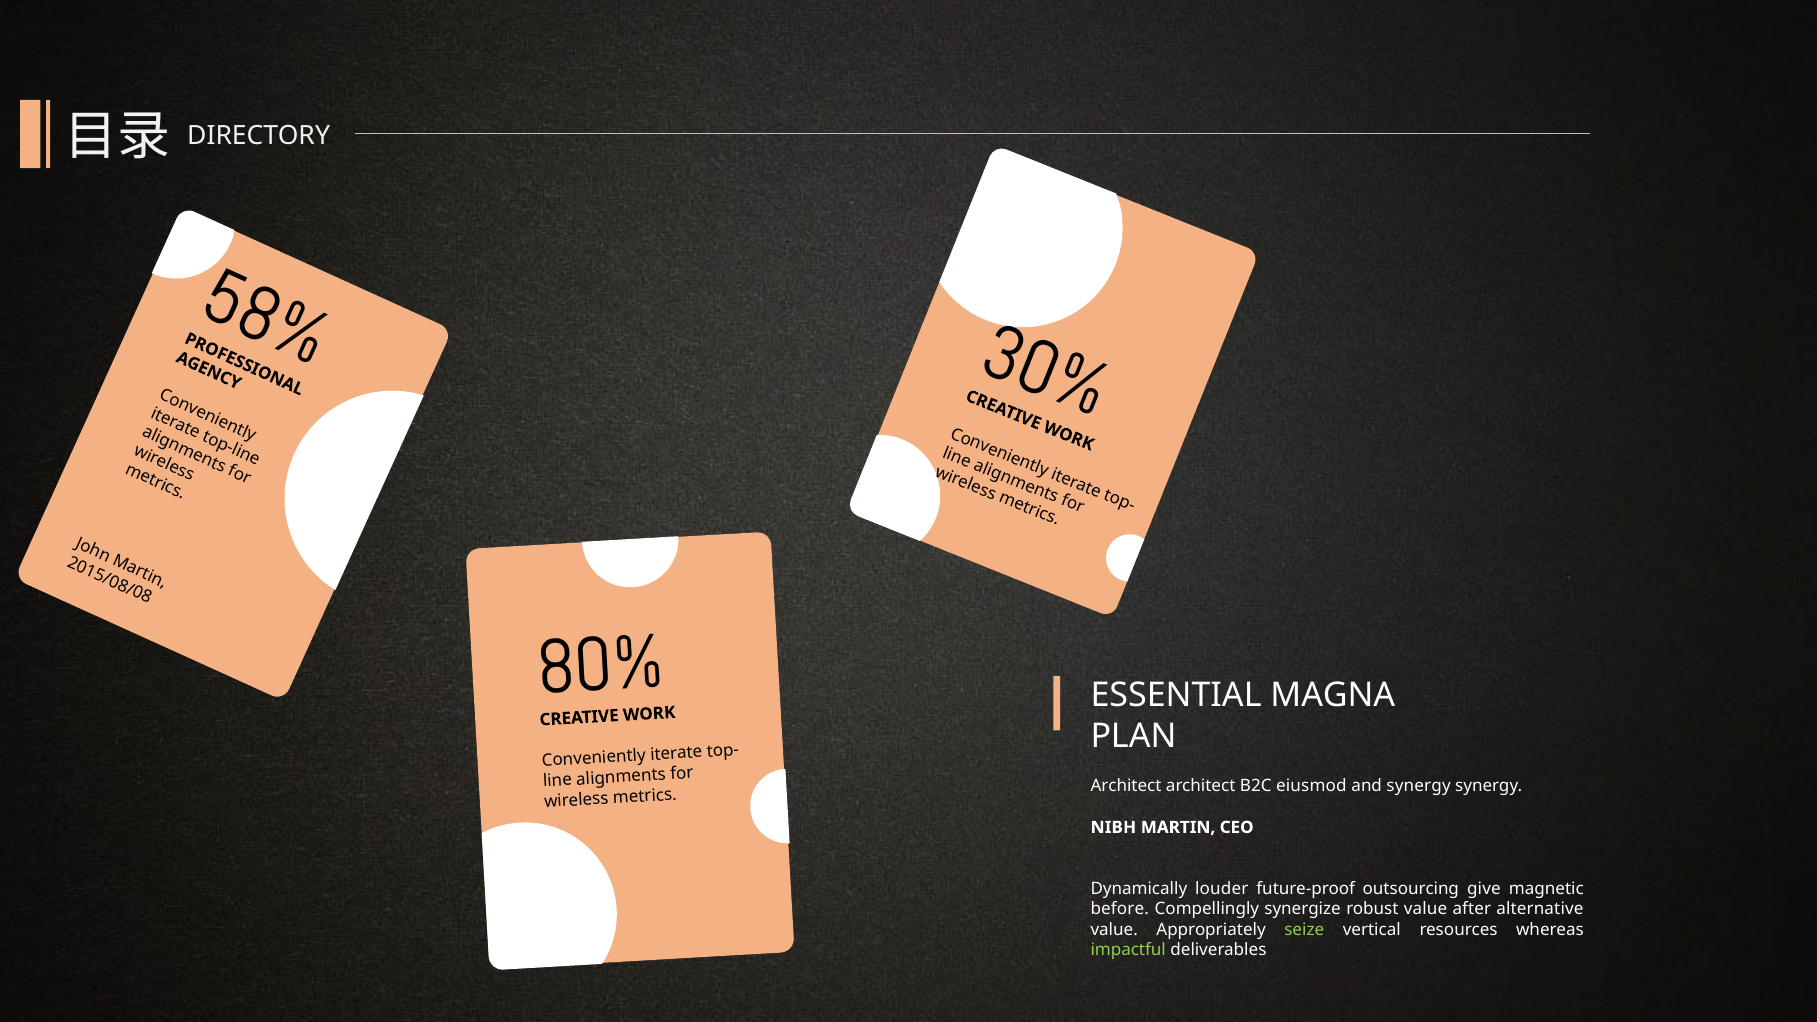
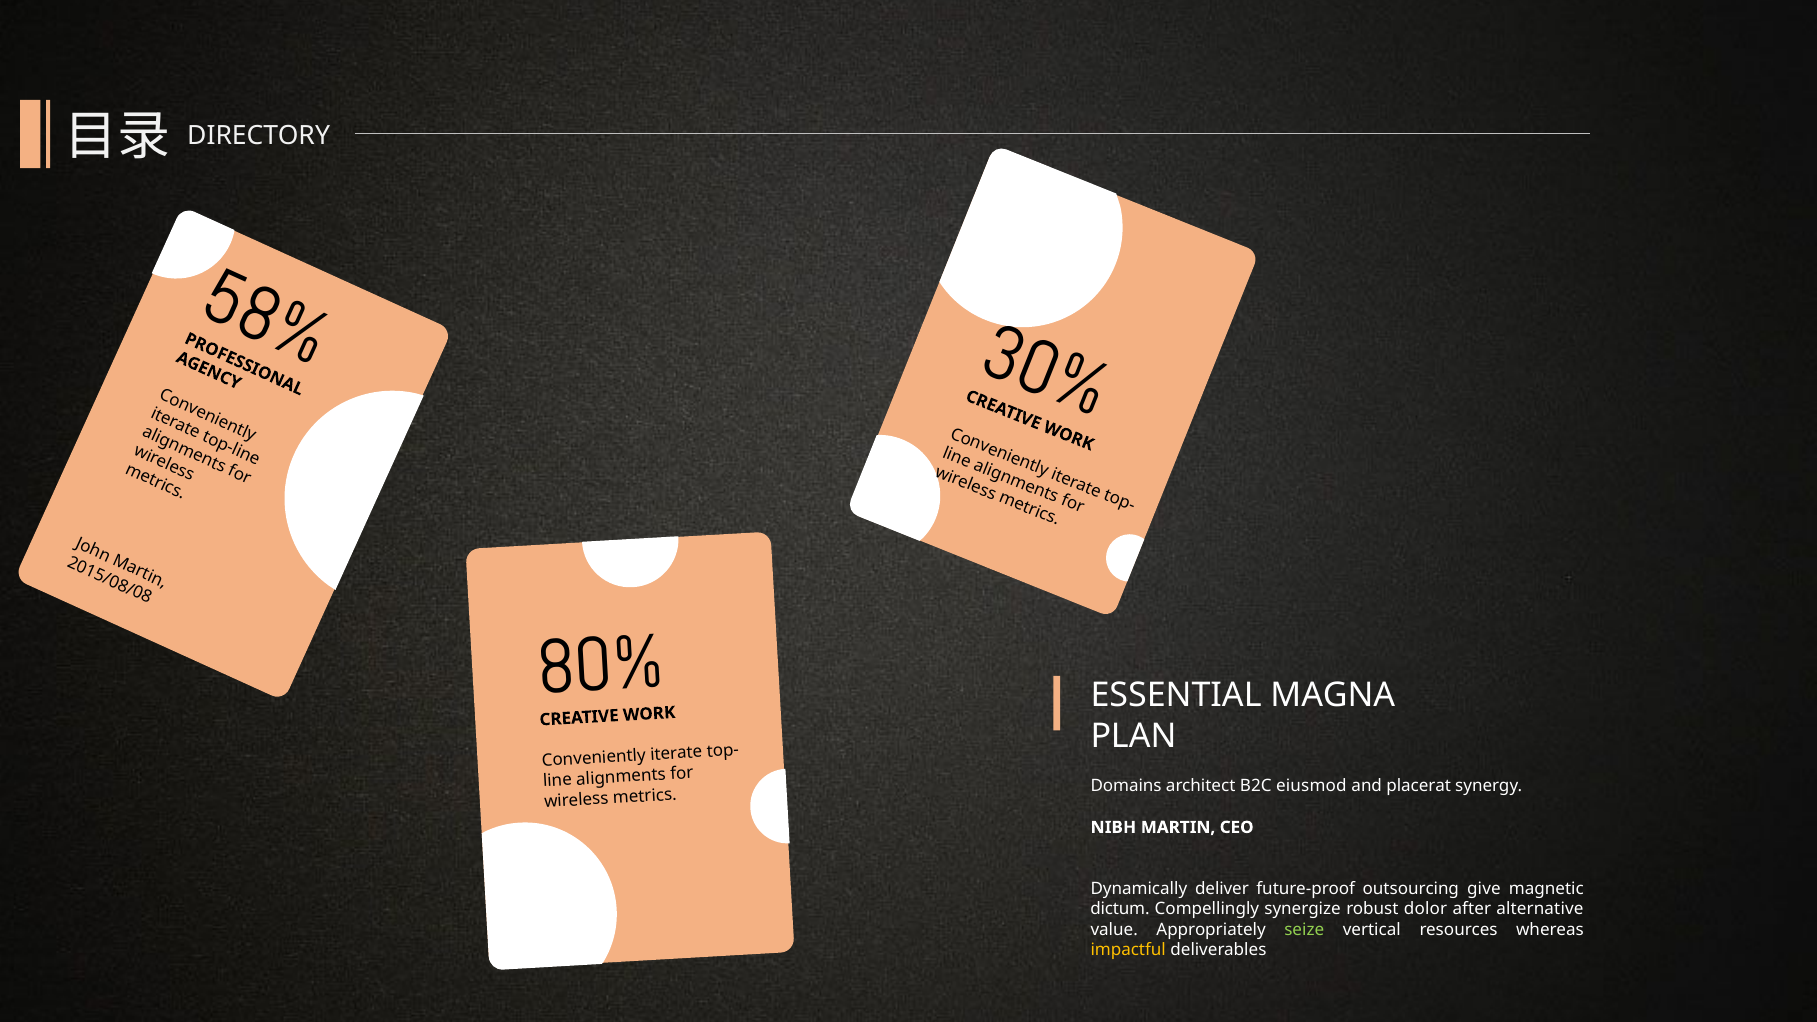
Architect at (1126, 786): Architect -> Domains
and synergy: synergy -> placerat
louder: louder -> deliver
before: before -> dictum
robust value: value -> dolor
impactful colour: light green -> yellow
